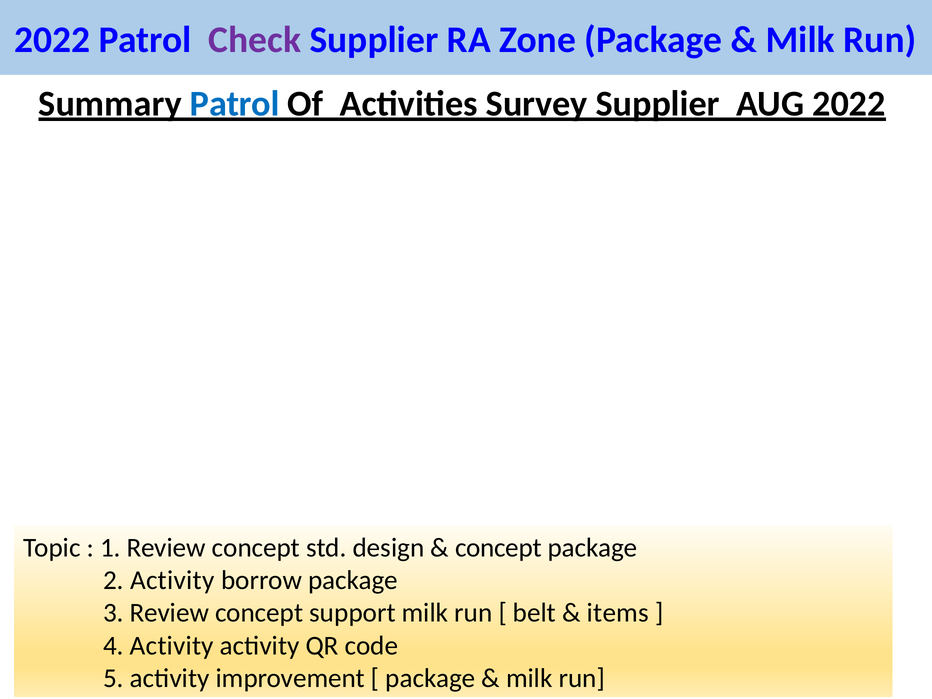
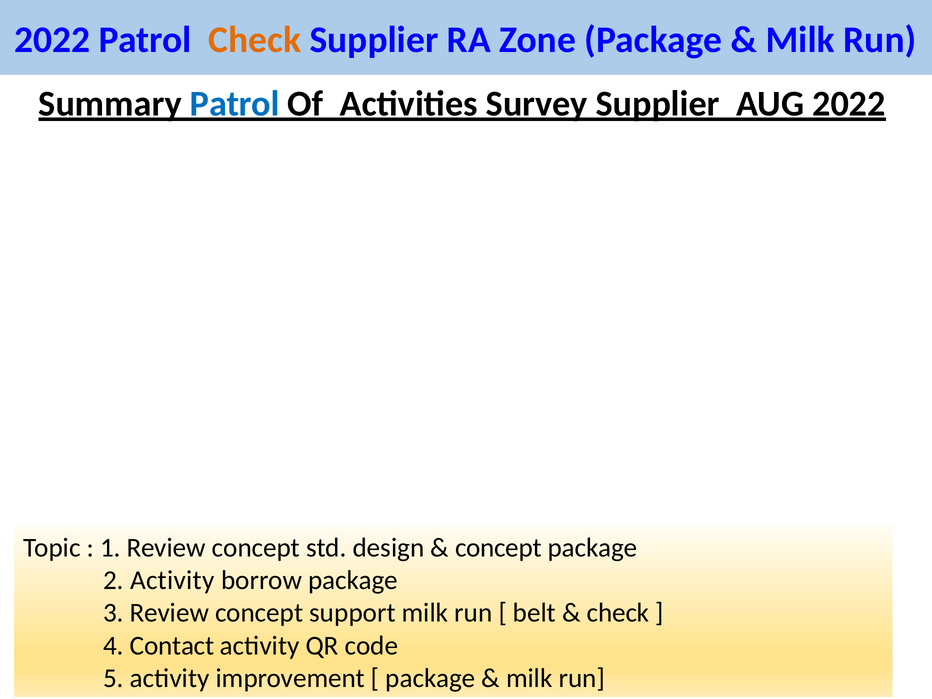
Check at (255, 40) colour: purple -> orange
items at (618, 613): items -> check
4 Activity: Activity -> Contact
